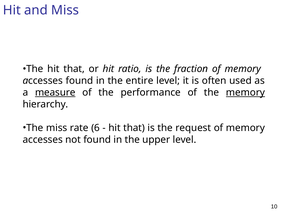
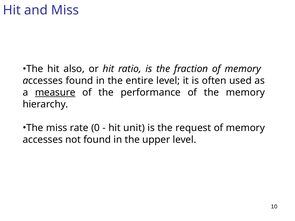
The hit that: that -> also
memory at (245, 93) underline: present -> none
6: 6 -> 0
that at (134, 128): that -> unit
